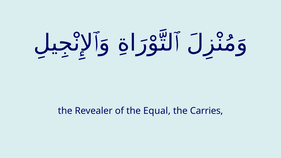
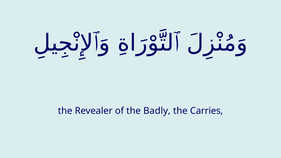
Equal: Equal -> Badly
